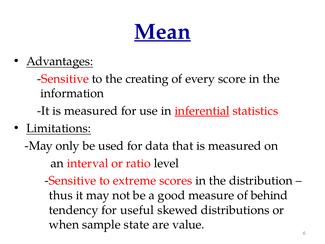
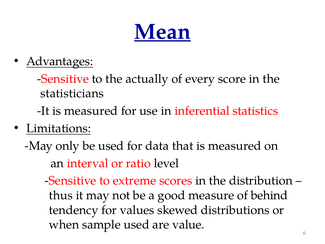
creating: creating -> actually
information: information -> statisticians
inferential underline: present -> none
useful: useful -> values
sample state: state -> used
